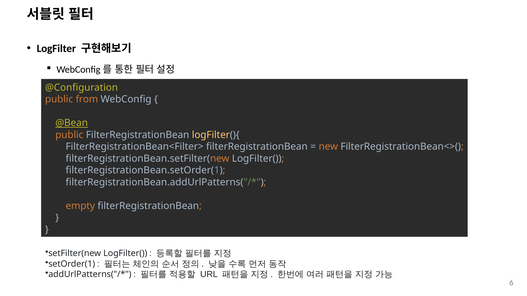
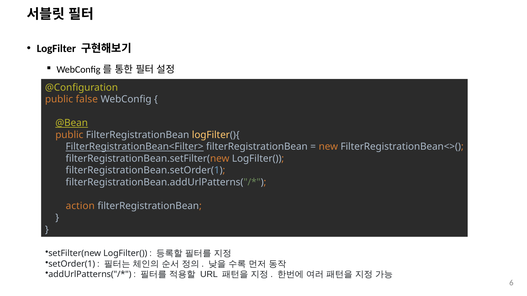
from: from -> false
FilterRegistrationBean<Filter> underline: none -> present
empty: empty -> action
